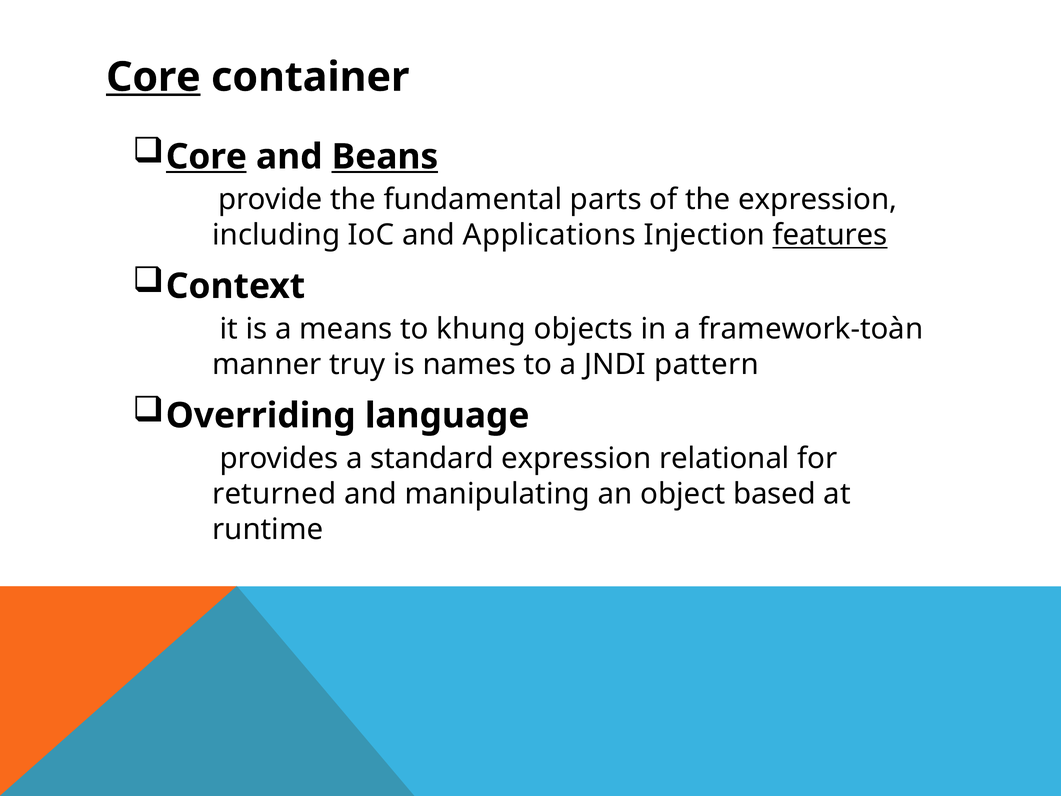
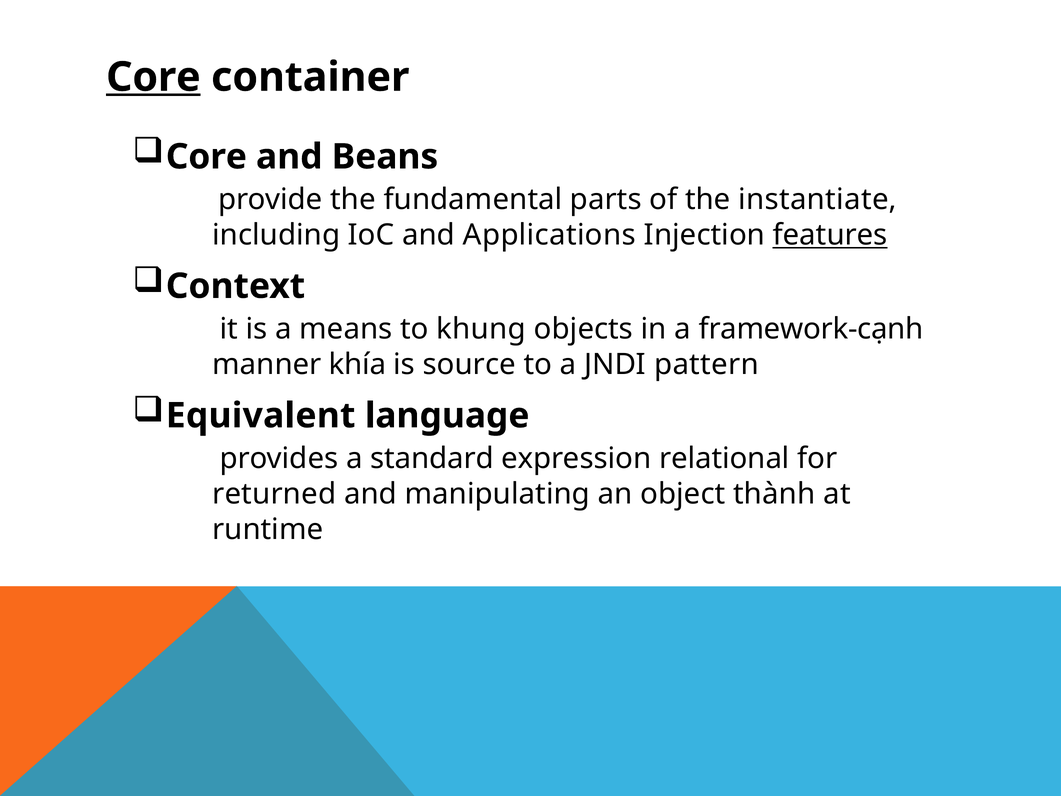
Core at (206, 157) underline: present -> none
Beans underline: present -> none
the expression: expression -> instantiate
framework-toàn: framework-toàn -> framework-cạnh
truy: truy -> khía
names: names -> source
Overriding: Overriding -> Equivalent
based: based -> thành
